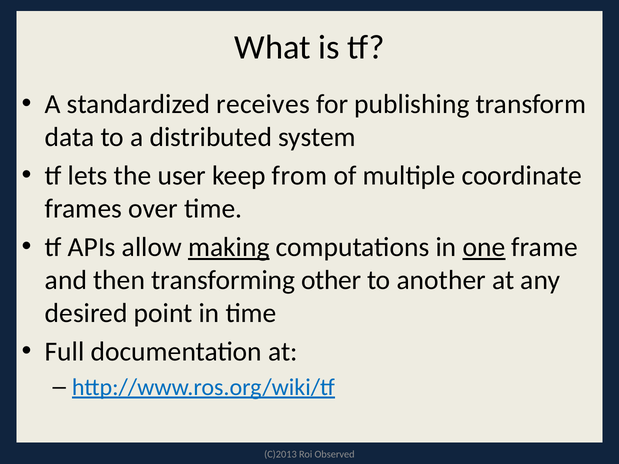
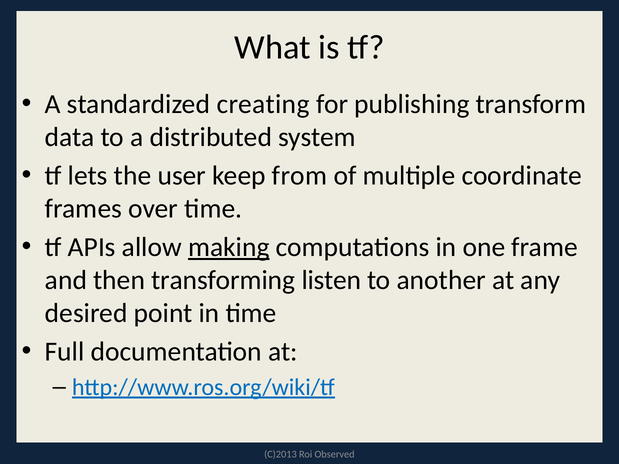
receives: receives -> creating
one underline: present -> none
other: other -> listen
